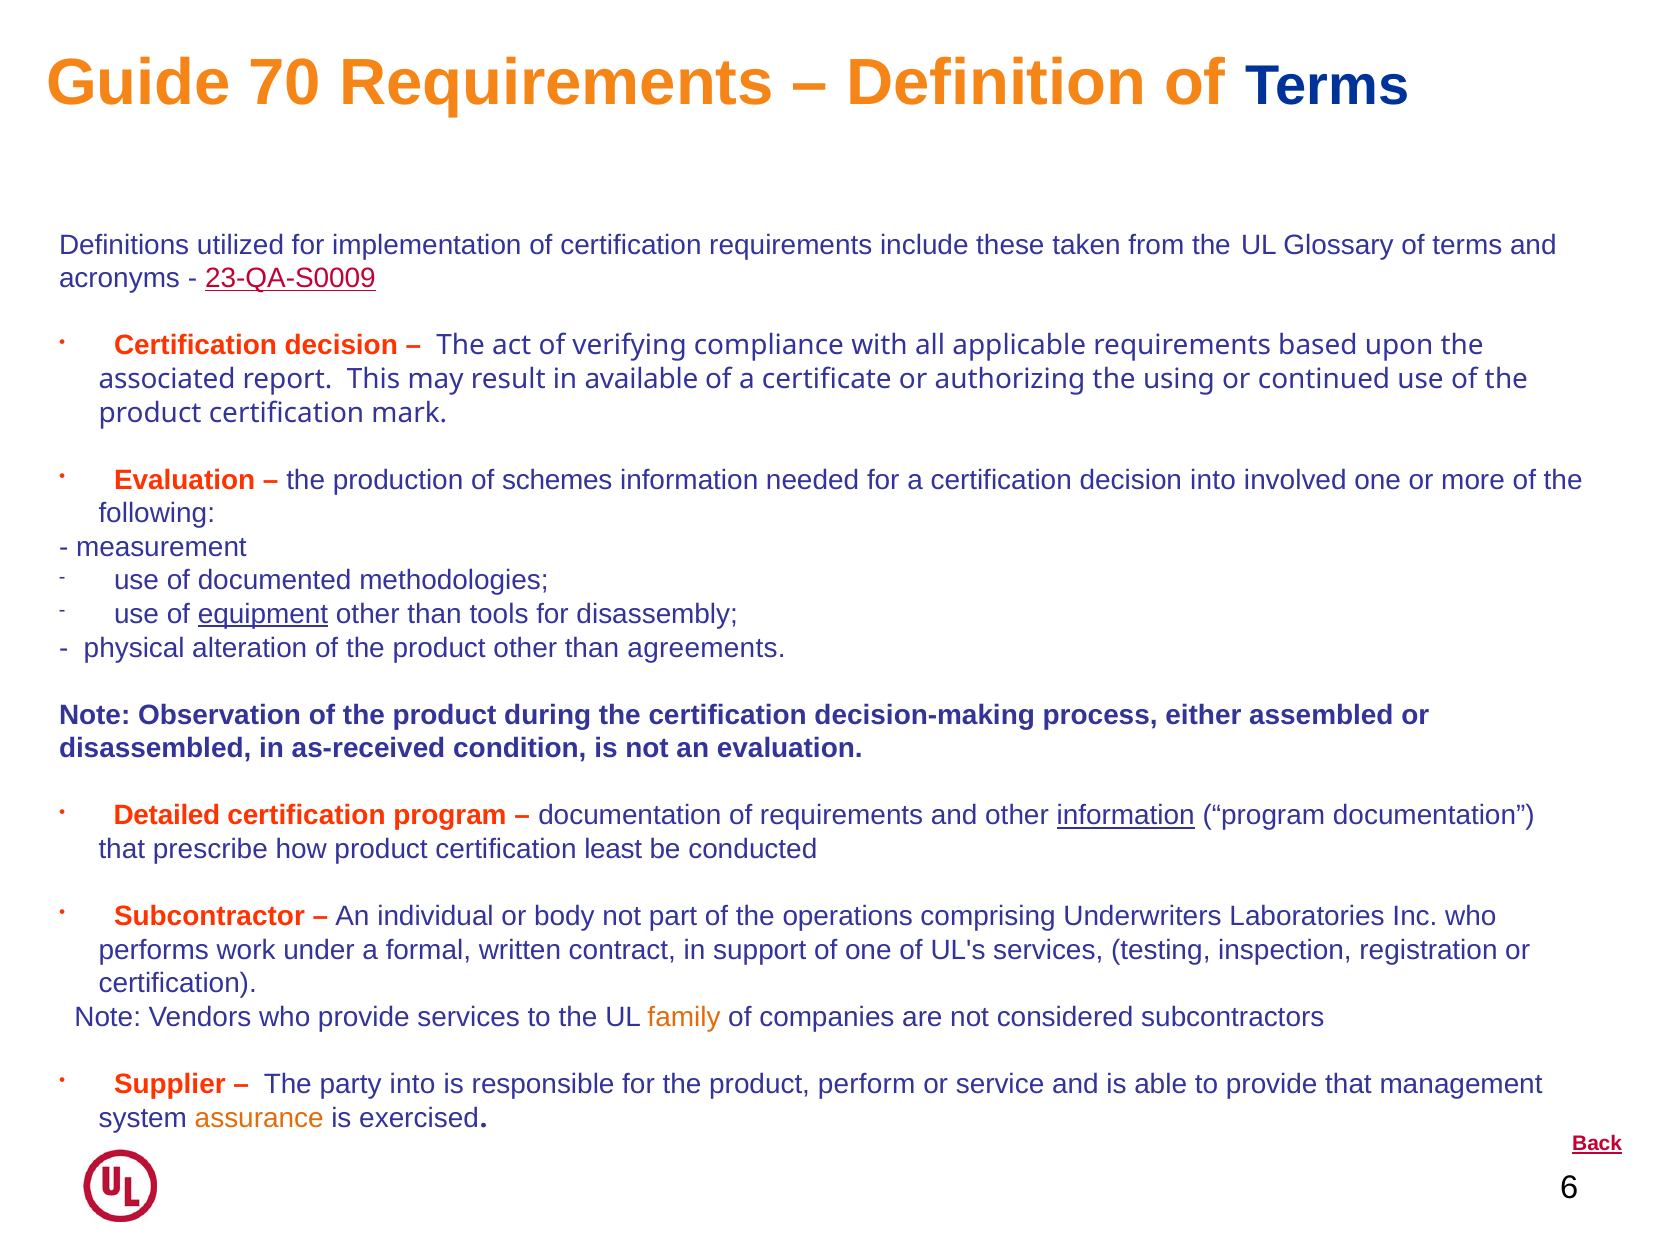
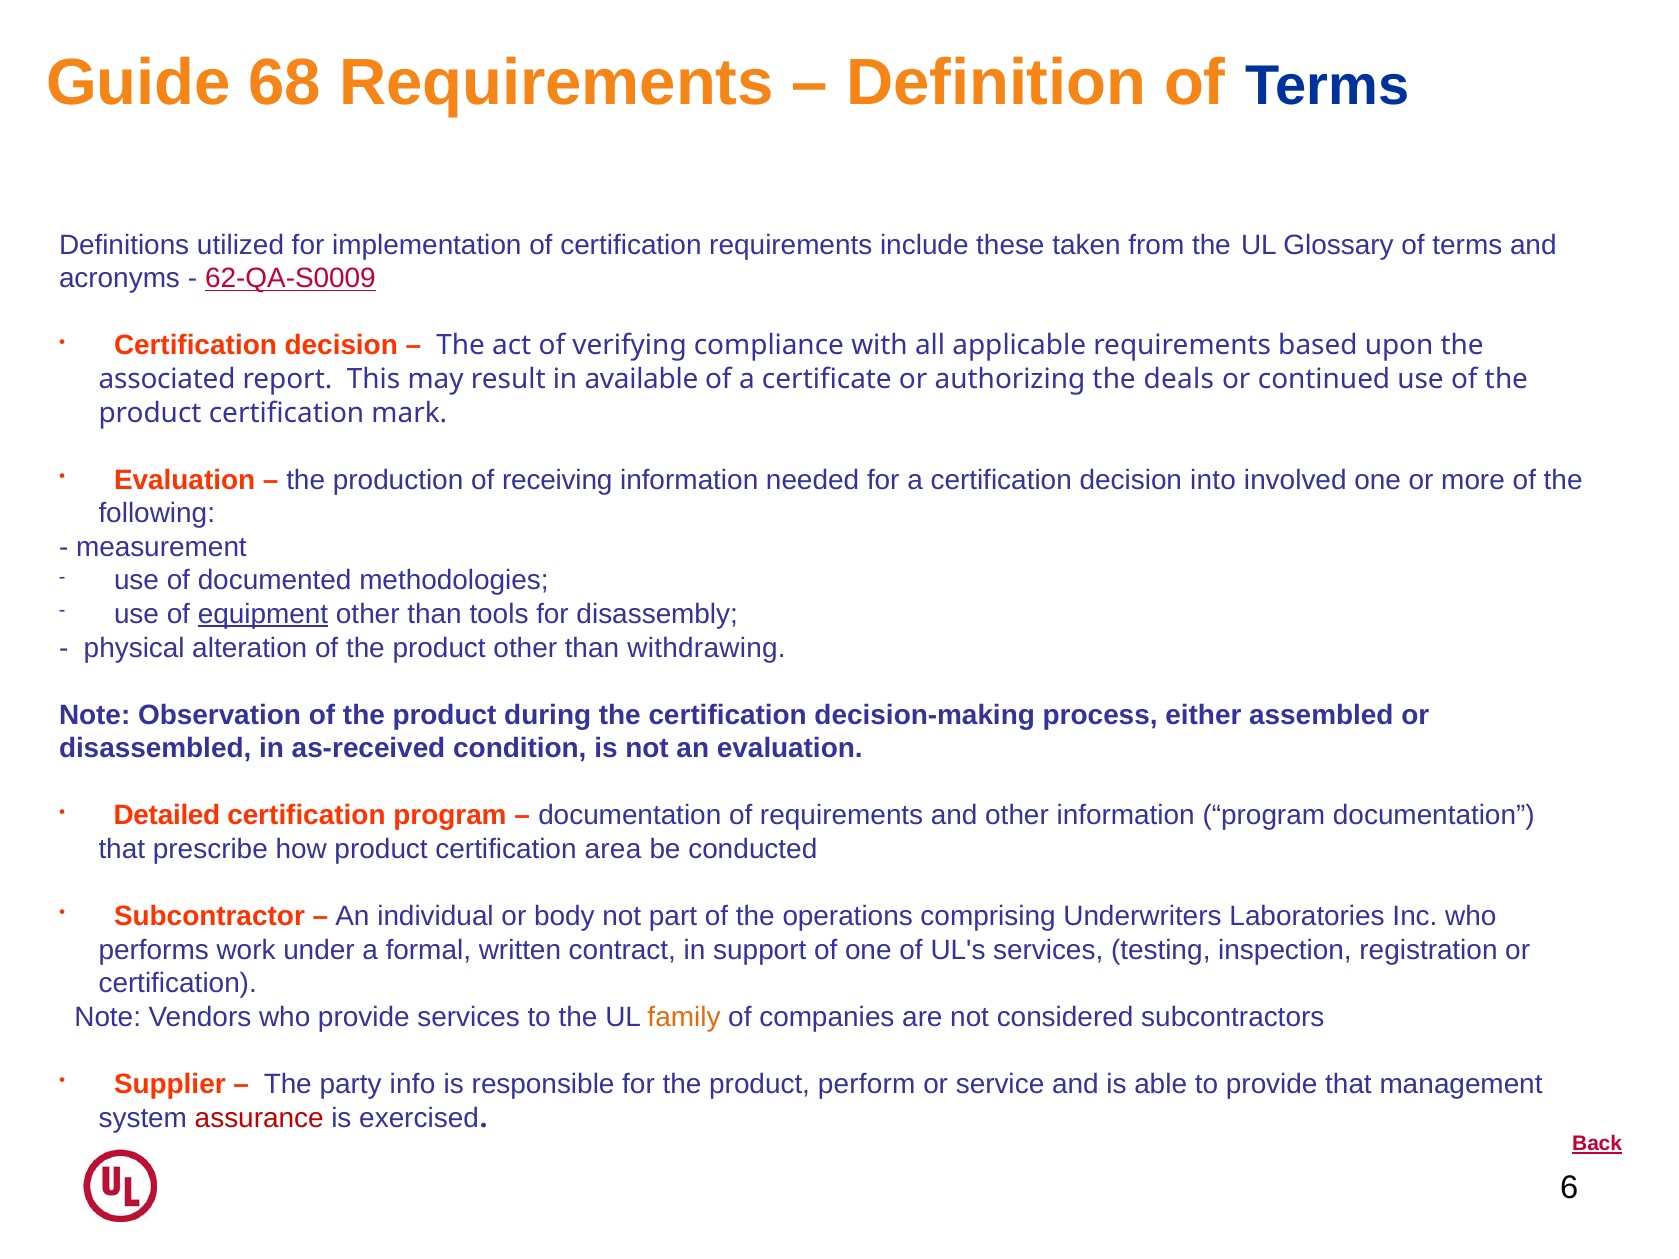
70: 70 -> 68
23-QA-S0009: 23-QA-S0009 -> 62-QA-S0009
using: using -> deals
schemes: schemes -> receiving
agreements: agreements -> withdrawing
information at (1126, 816) underline: present -> none
least: least -> area
party into: into -> info
assurance colour: orange -> red
